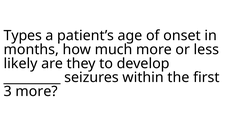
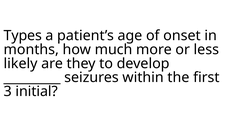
3 more: more -> initial
